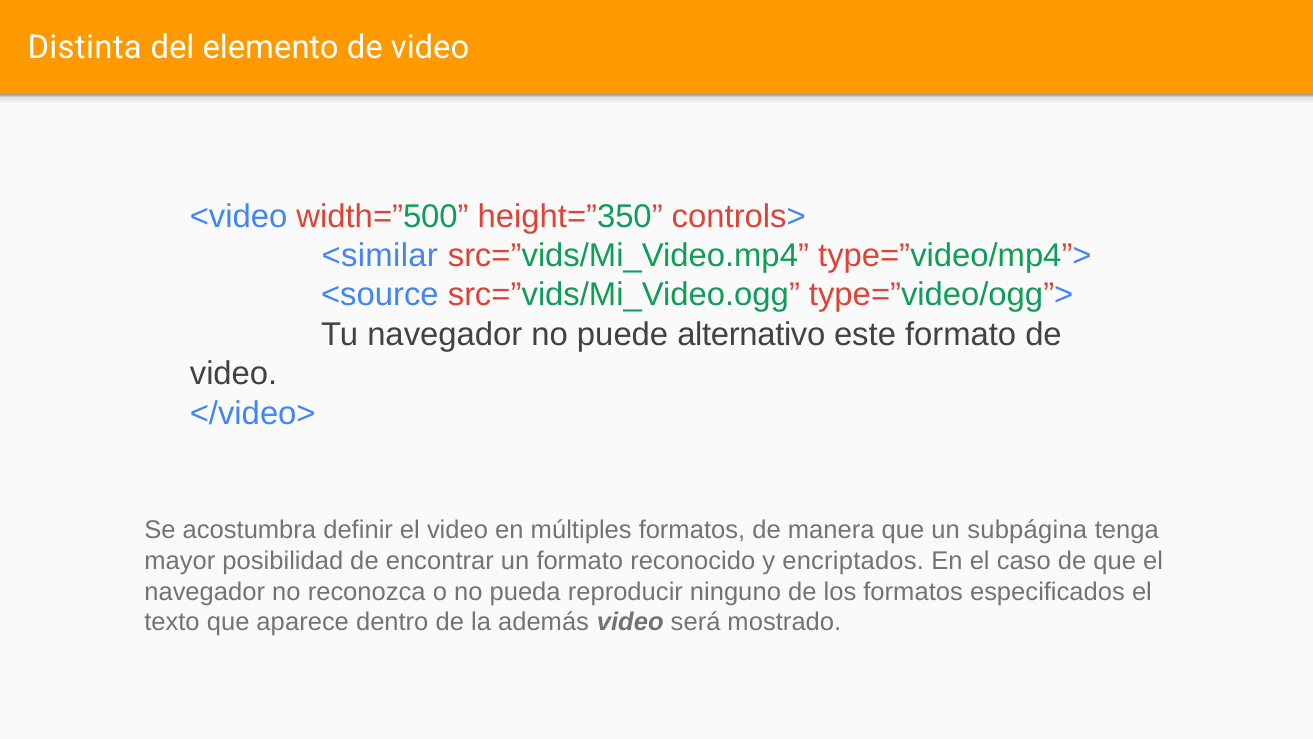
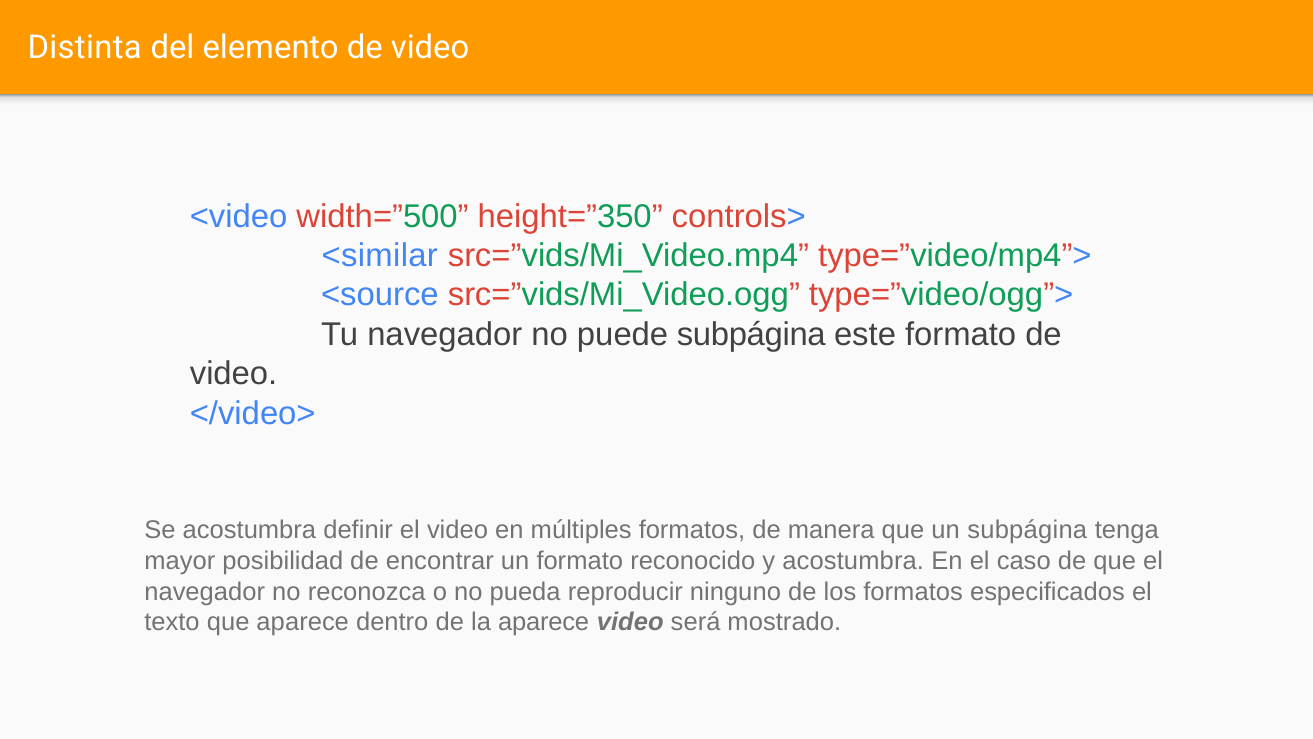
puede alternativo: alternativo -> subpágina
y encriptados: encriptados -> acostumbra
la además: además -> aparece
